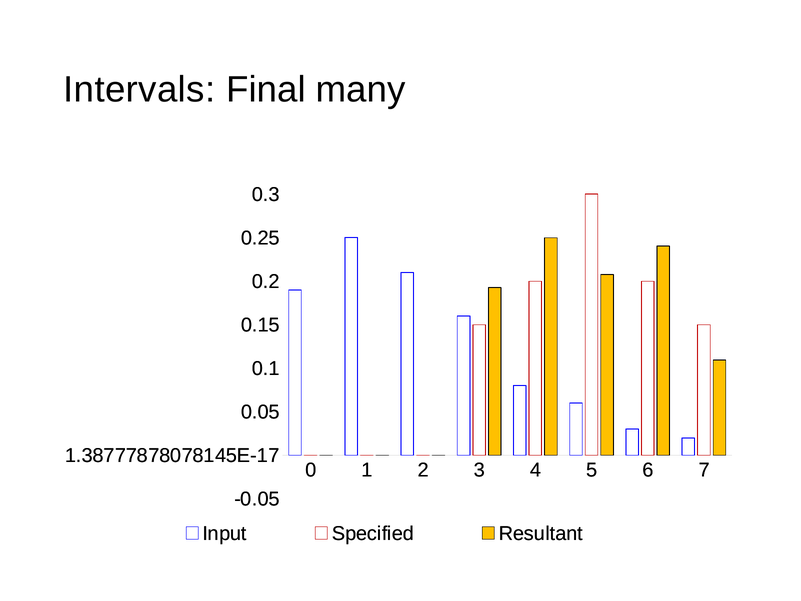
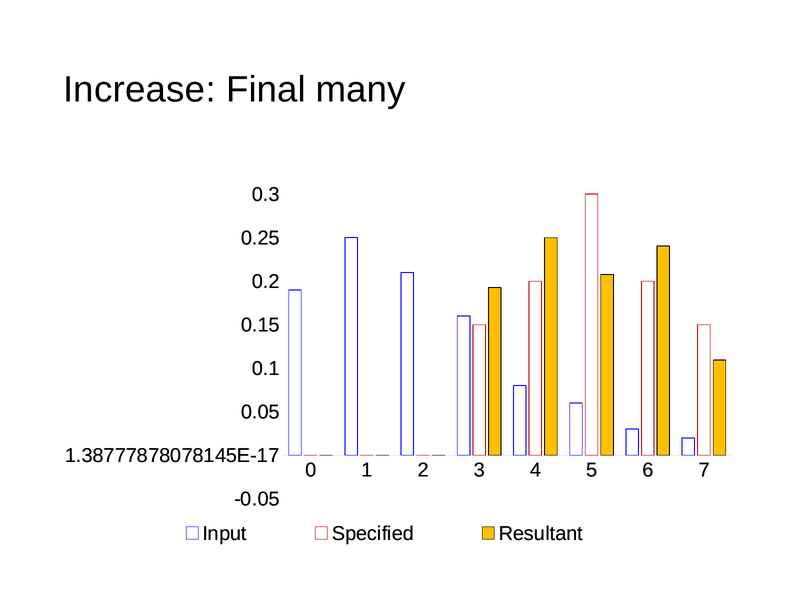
Intervals: Intervals -> Increase
